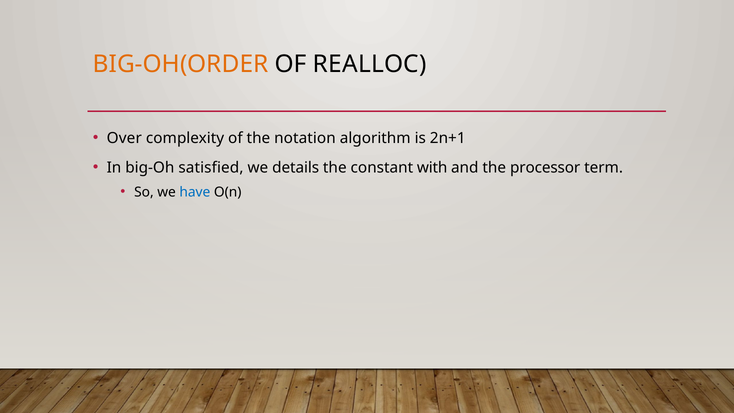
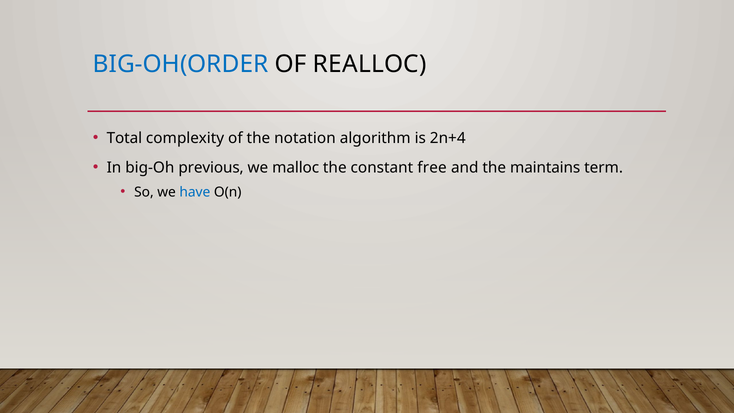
BIG-OH(ORDER colour: orange -> blue
Over: Over -> Total
2n+1: 2n+1 -> 2n+4
satisfied: satisfied -> previous
details: details -> malloc
with: with -> free
processor: processor -> maintains
